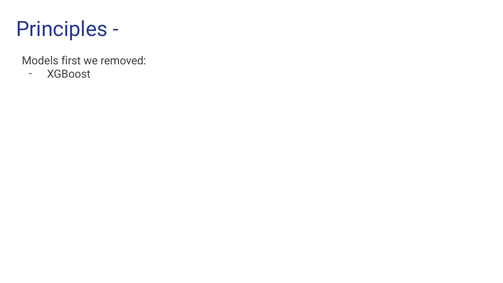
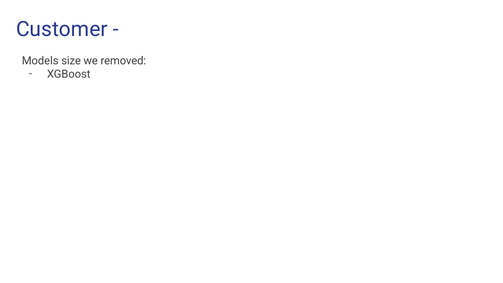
Principles: Principles -> Customer
first: first -> size
